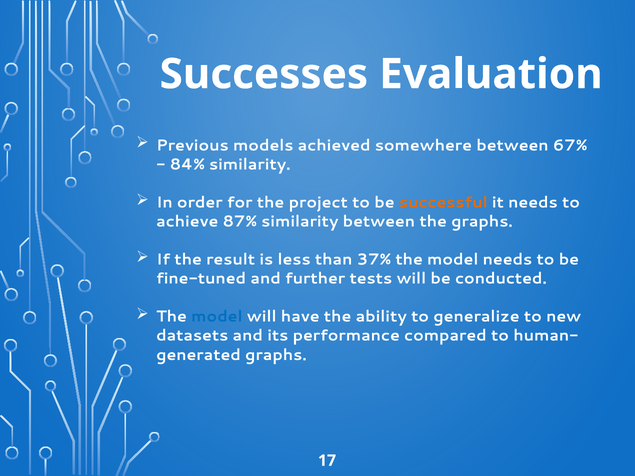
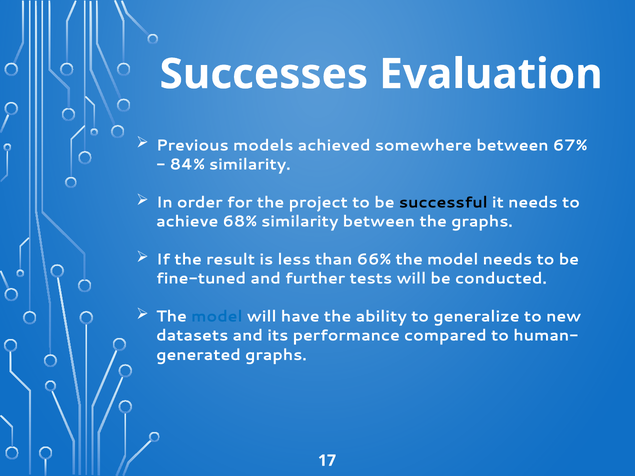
successful colour: orange -> black
87%: 87% -> 68%
37%: 37% -> 66%
